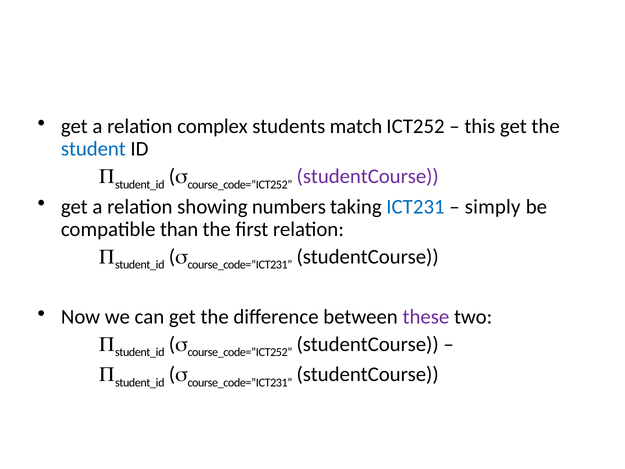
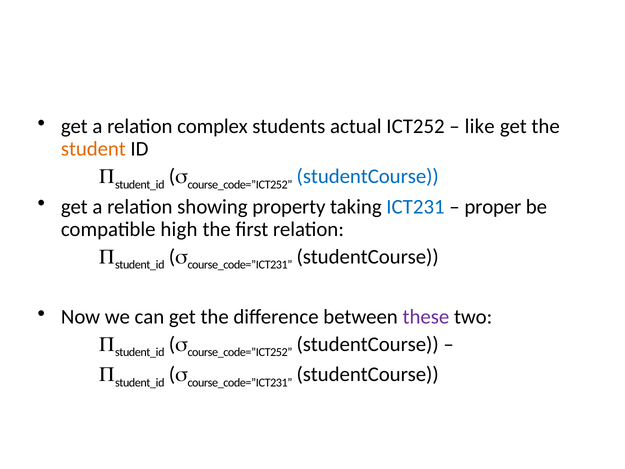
match: match -> actual
this: this -> like
student colour: blue -> orange
studentCourse at (368, 176) colour: purple -> blue
numbers: numbers -> property
simply: simply -> proper
than: than -> high
